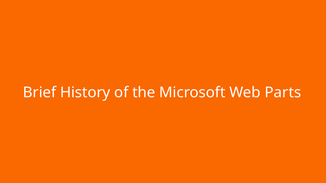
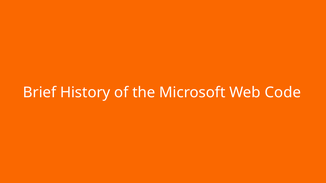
Parts: Parts -> Code
